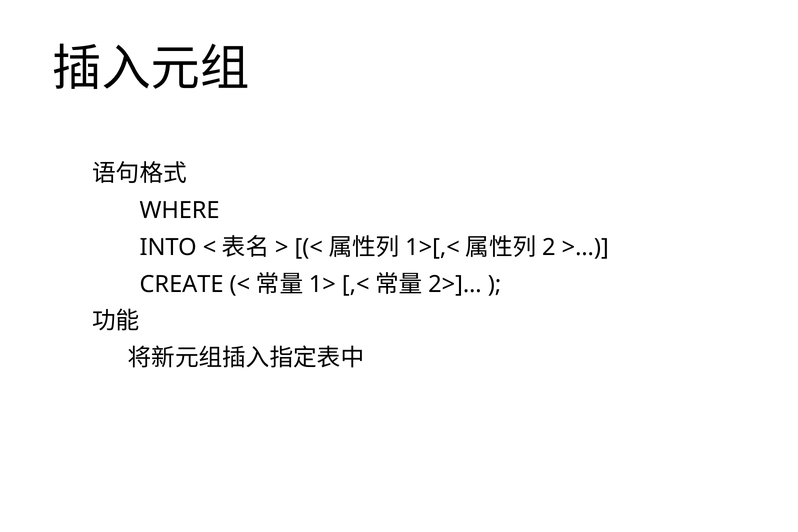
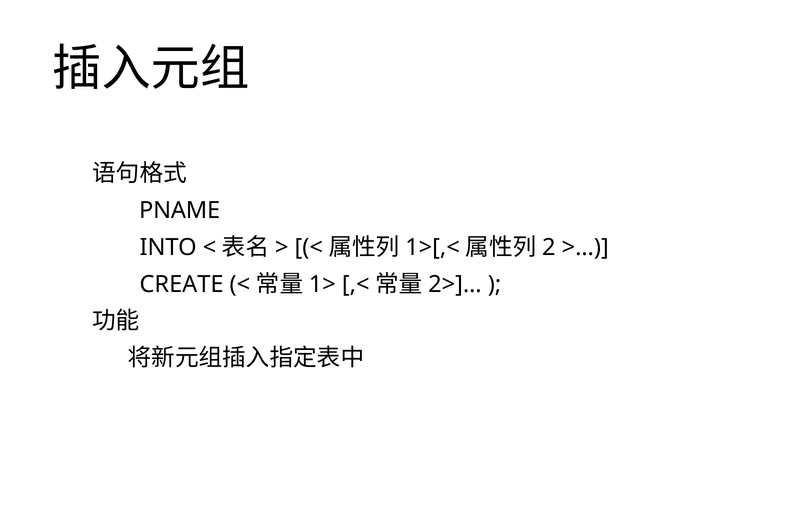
WHERE: WHERE -> PNAME
